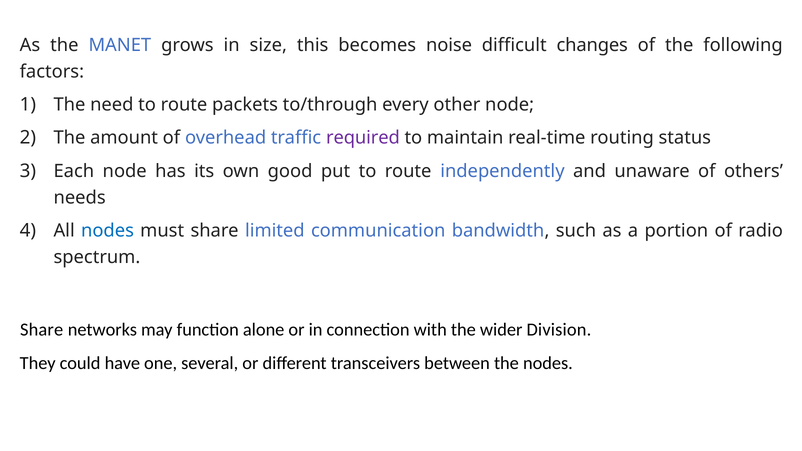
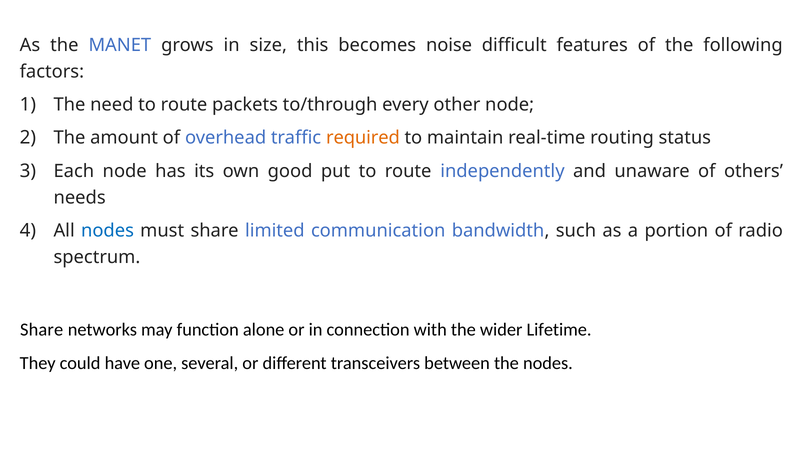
changes: changes -> features
required colour: purple -> orange
Division: Division -> Lifetime
